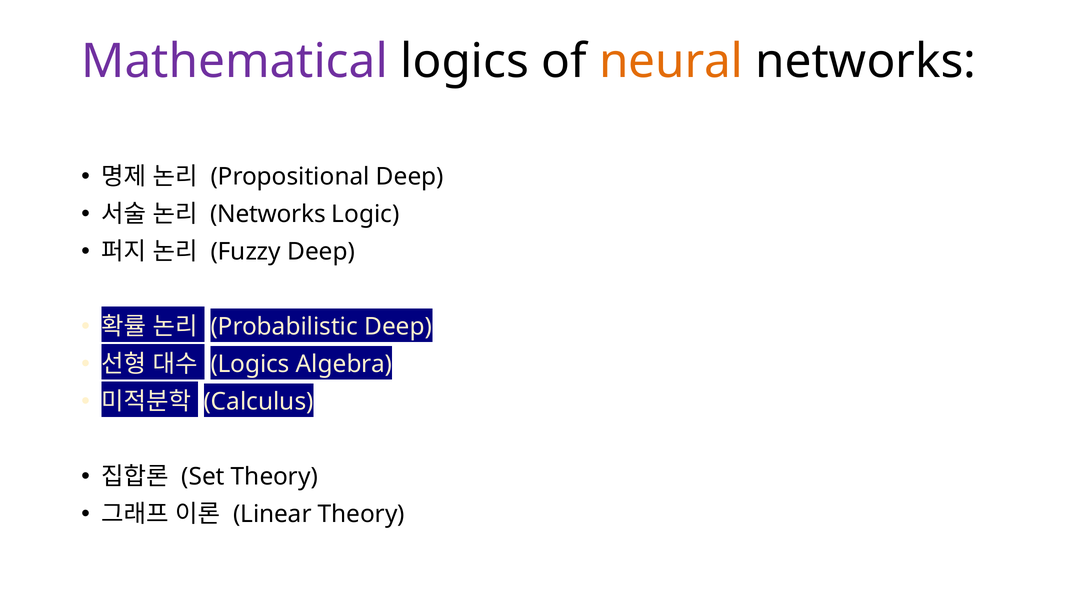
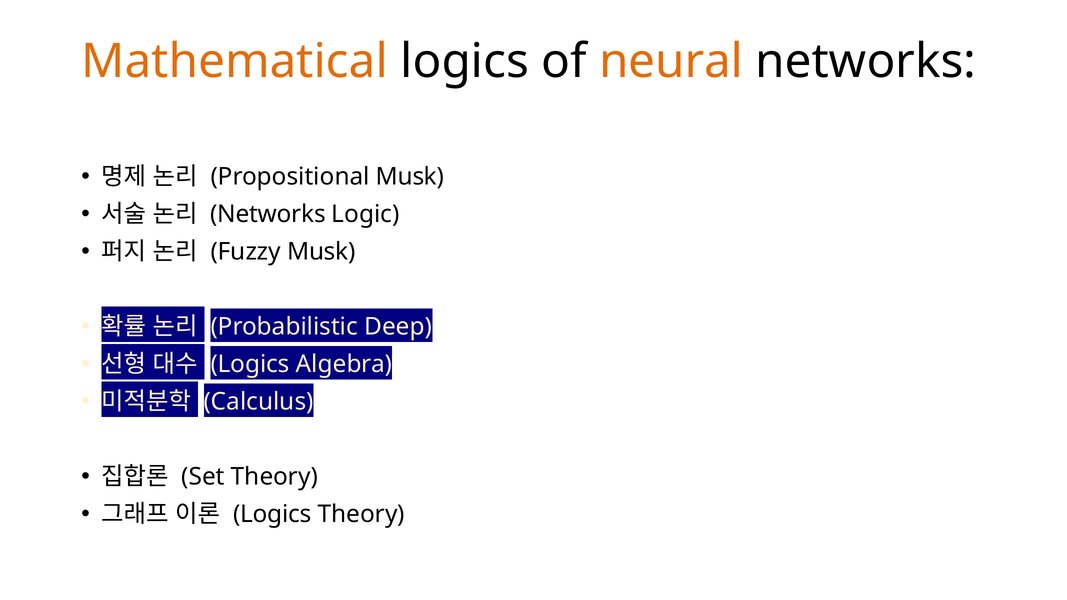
Mathematical colour: purple -> orange
Propositional Deep: Deep -> Musk
Fuzzy Deep: Deep -> Musk
Linear at (272, 514): Linear -> Logics
